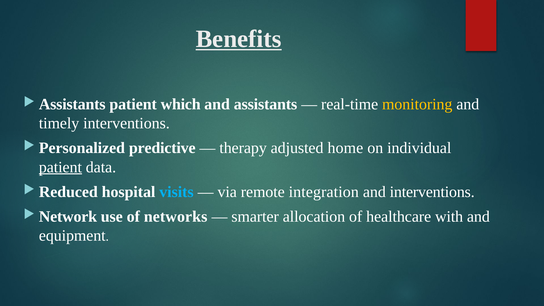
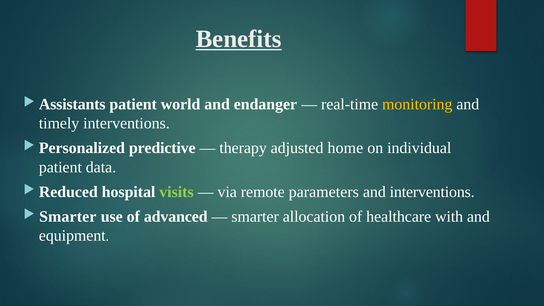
which: which -> world
and assistants: assistants -> endanger
patient at (60, 167) underline: present -> none
visits colour: light blue -> light green
integration: integration -> parameters
Network at (68, 217): Network -> Smarter
networks: networks -> advanced
